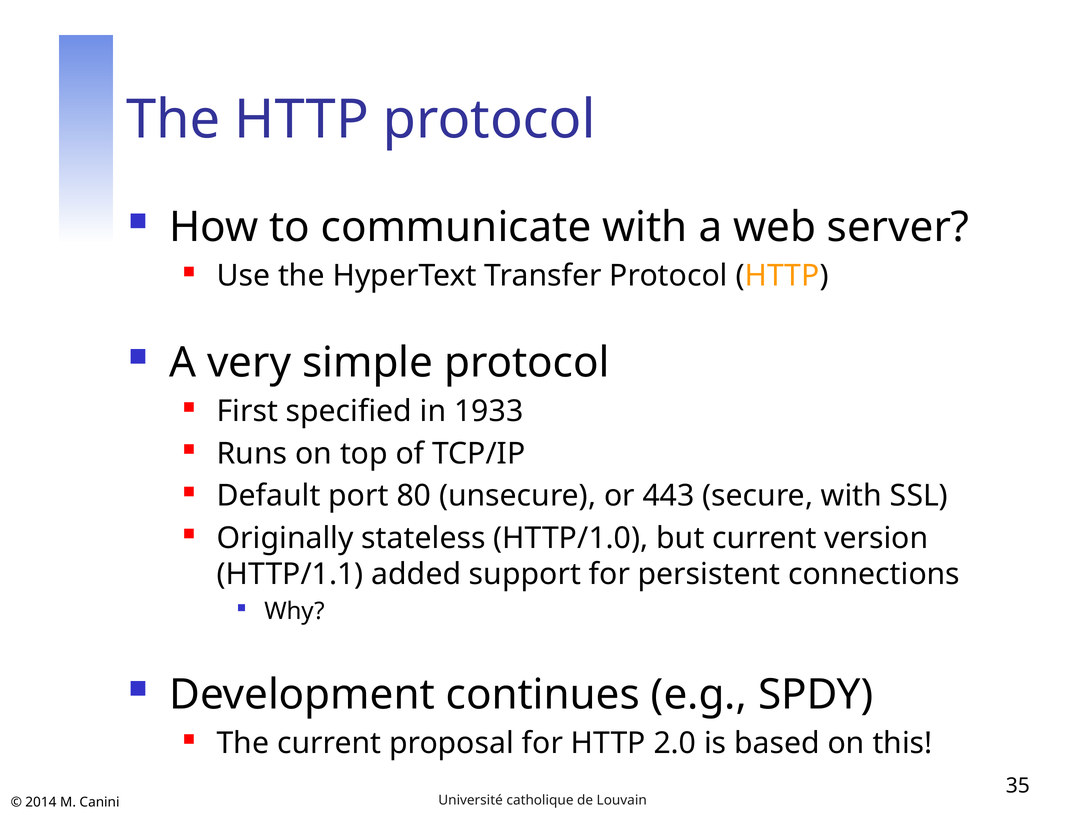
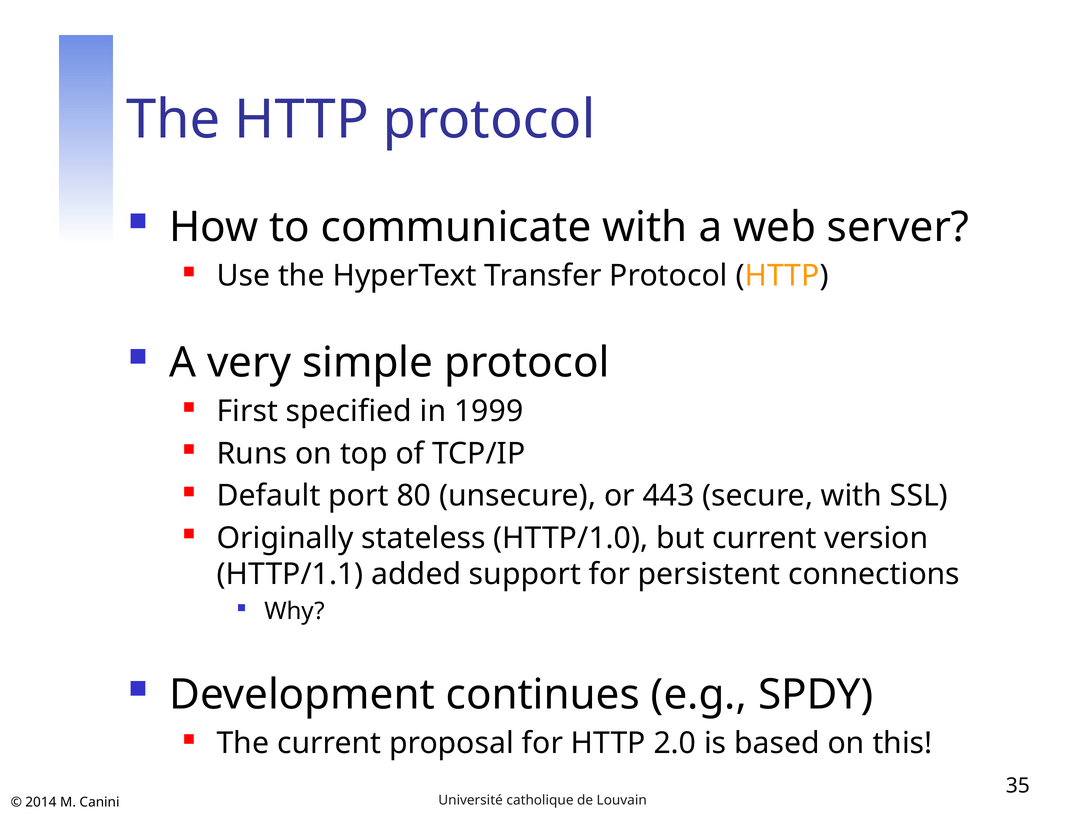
1933: 1933 -> 1999
